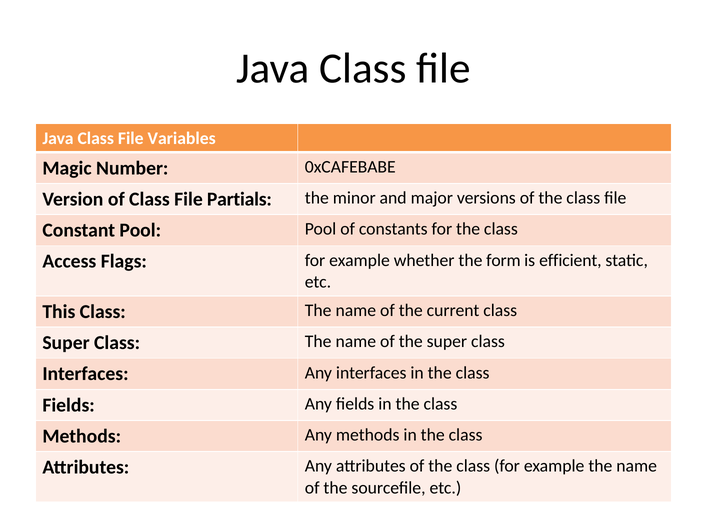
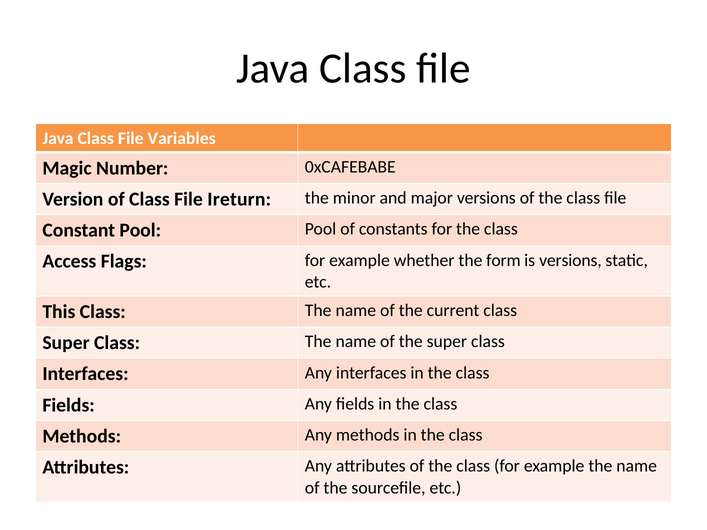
Partials: Partials -> Ireturn
is efficient: efficient -> versions
